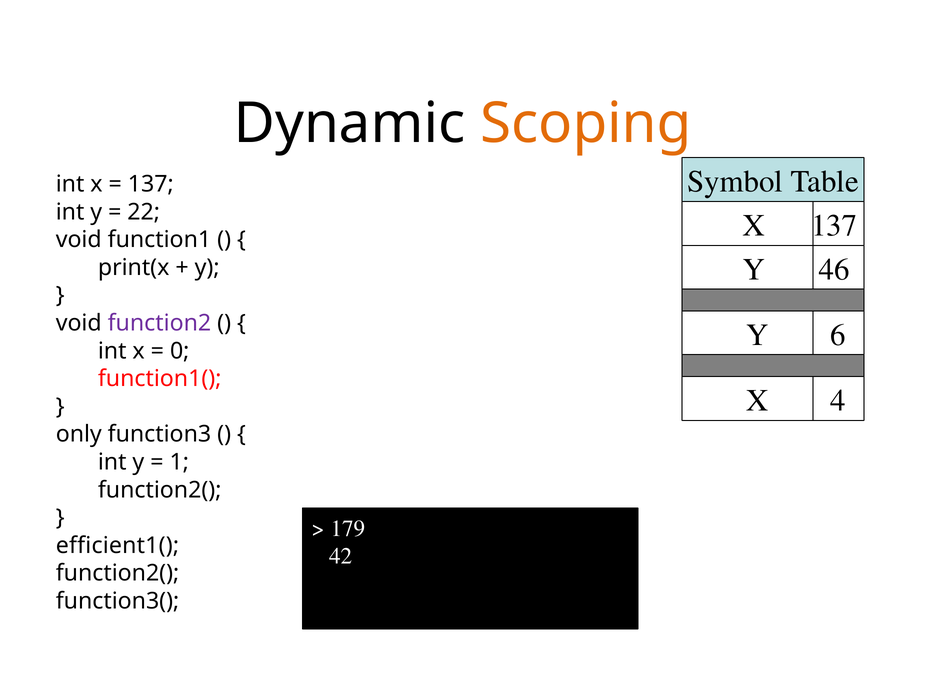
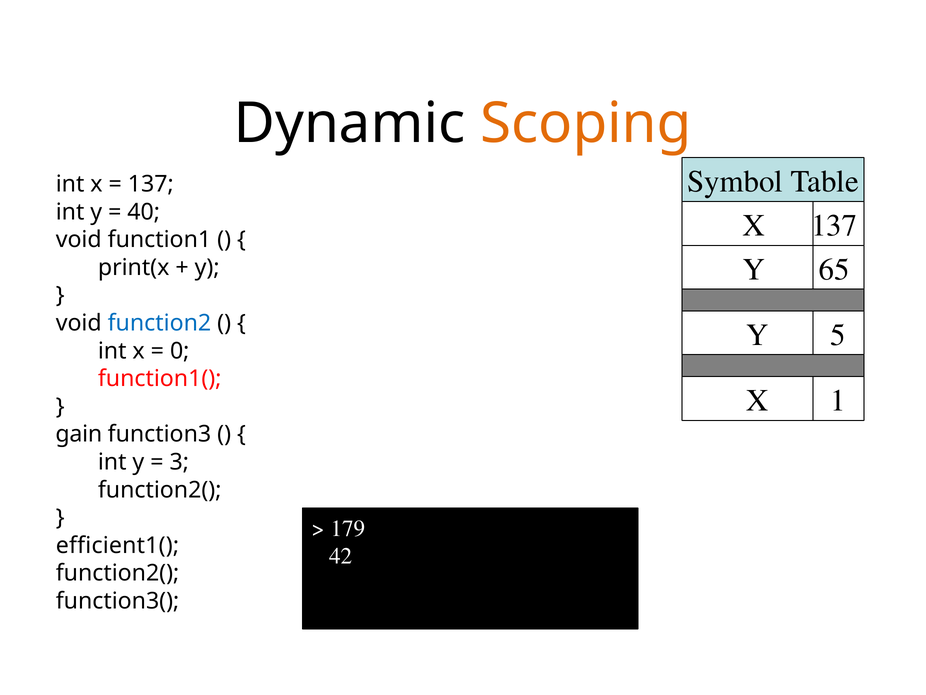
22: 22 -> 40
46: 46 -> 65
function2 colour: purple -> blue
6: 6 -> 5
4: 4 -> 1
only: only -> gain
1: 1 -> 3
